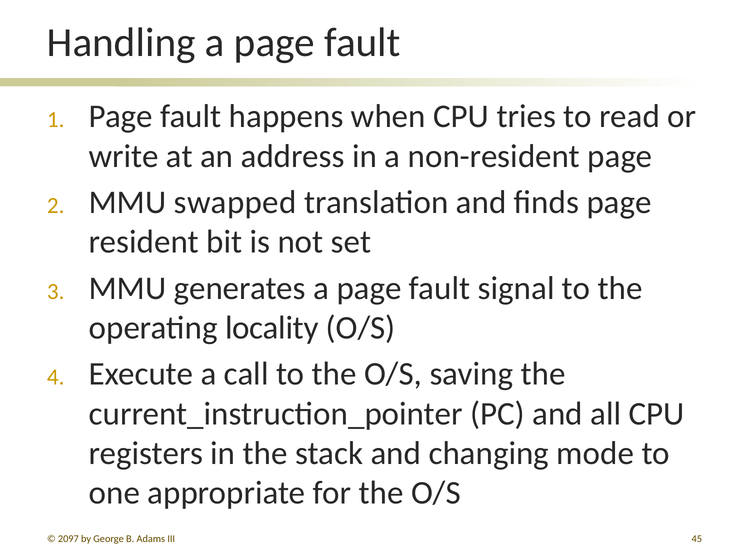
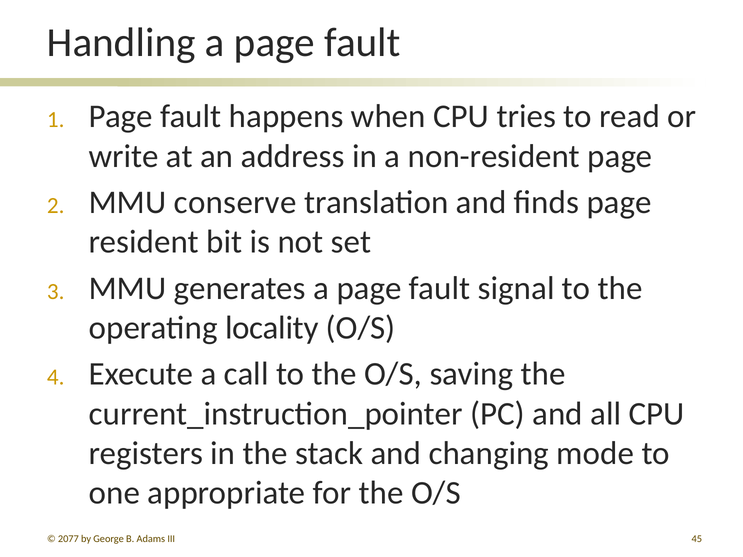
swapped: swapped -> conserve
2097: 2097 -> 2077
